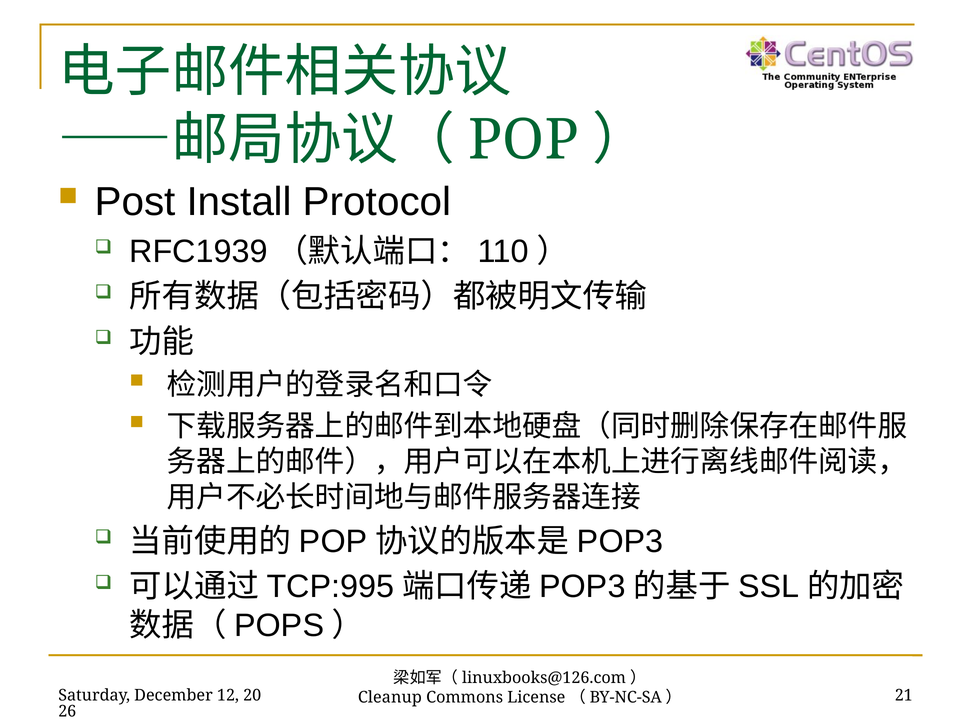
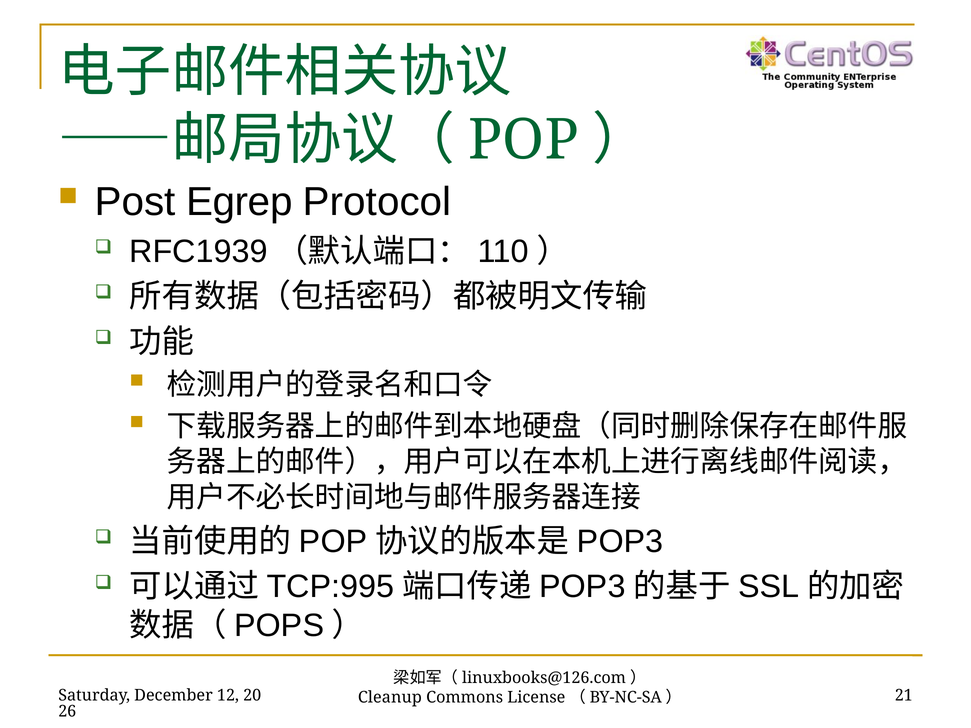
Install: Install -> Egrep
